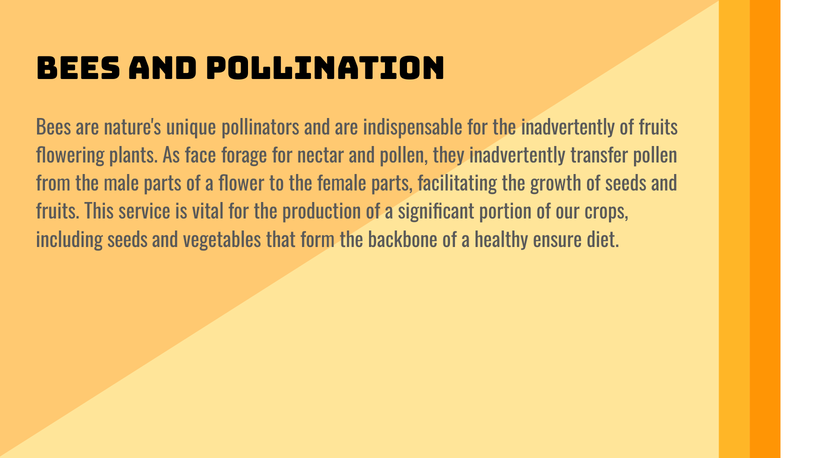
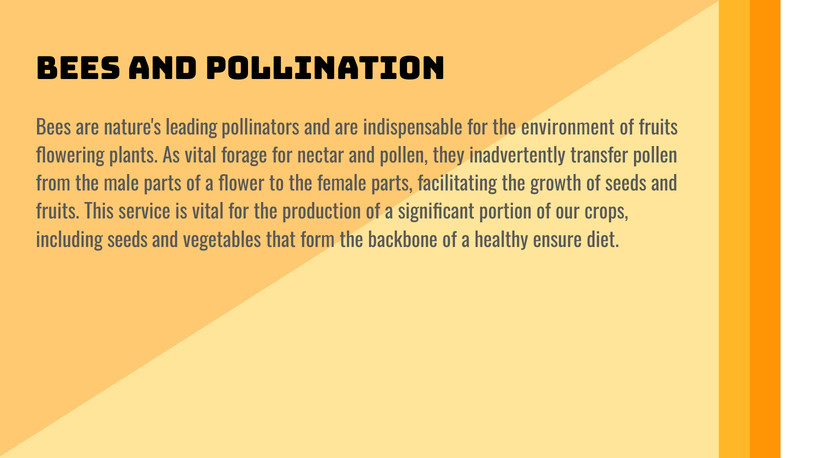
unique: unique -> leading
the inadvertently: inadvertently -> environment
As face: face -> vital
